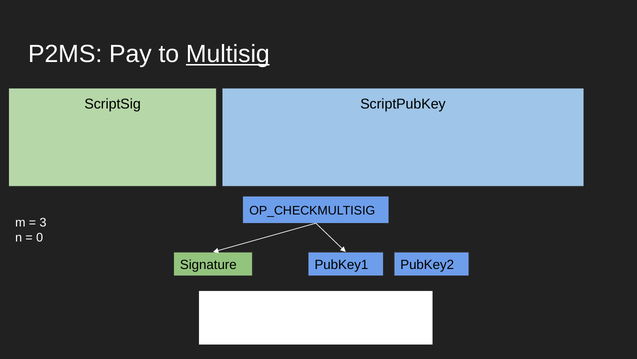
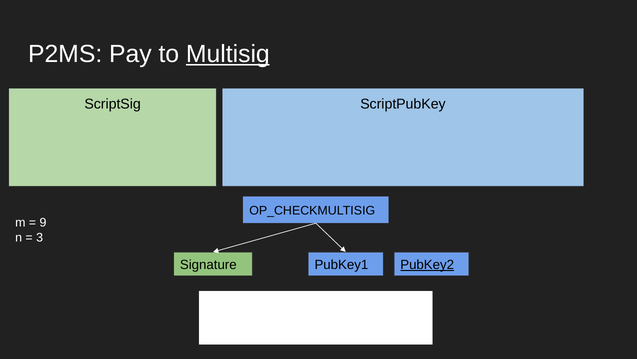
3: 3 -> 9
0: 0 -> 3
PubKey2 underline: none -> present
